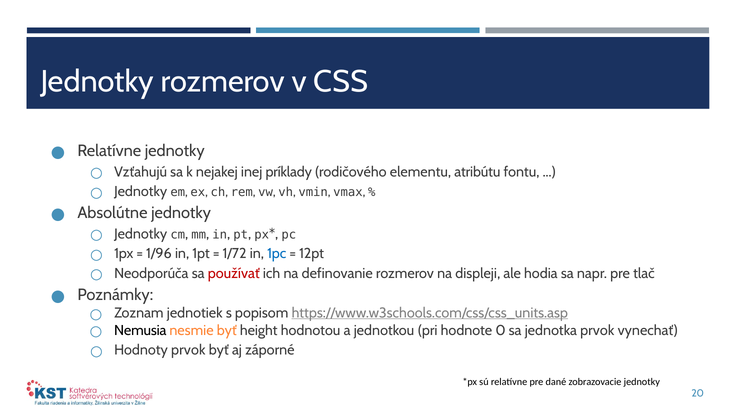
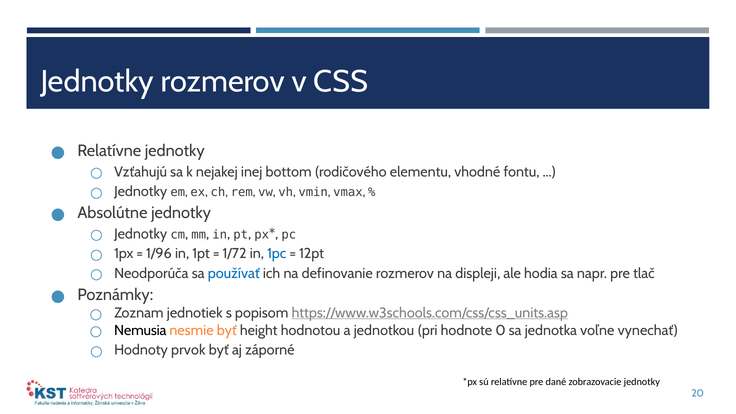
príklady: príklady -> bottom
atribútu: atribútu -> vhodné
používať colour: red -> blue
jednotka prvok: prvok -> voľne
